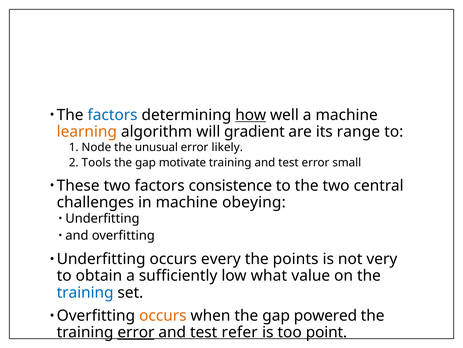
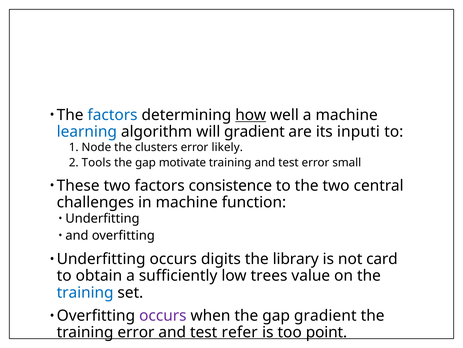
learning colour: orange -> blue
range: range -> inputi
unusual: unusual -> clusters
obeying: obeying -> function
every: every -> digits
points: points -> library
very: very -> card
what: what -> trees
occurs at (163, 315) colour: orange -> purple
gap powered: powered -> gradient
error at (136, 332) underline: present -> none
